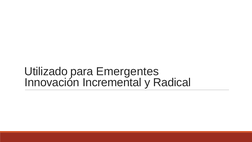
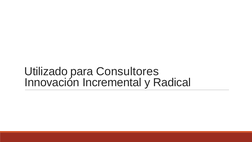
Emergentes: Emergentes -> Consultores
